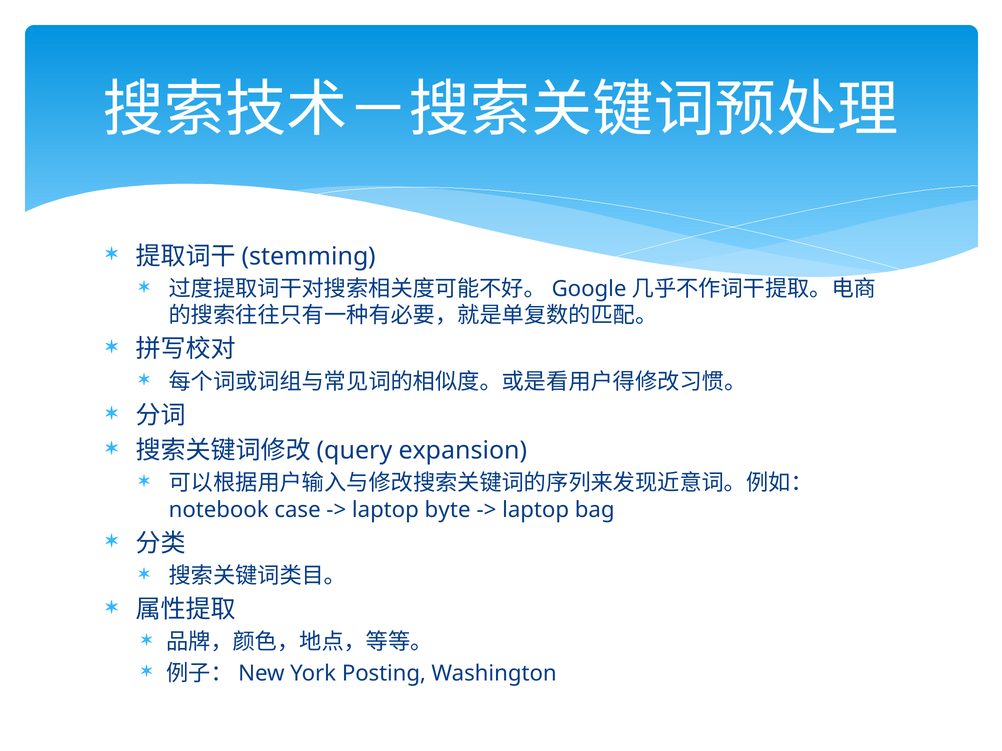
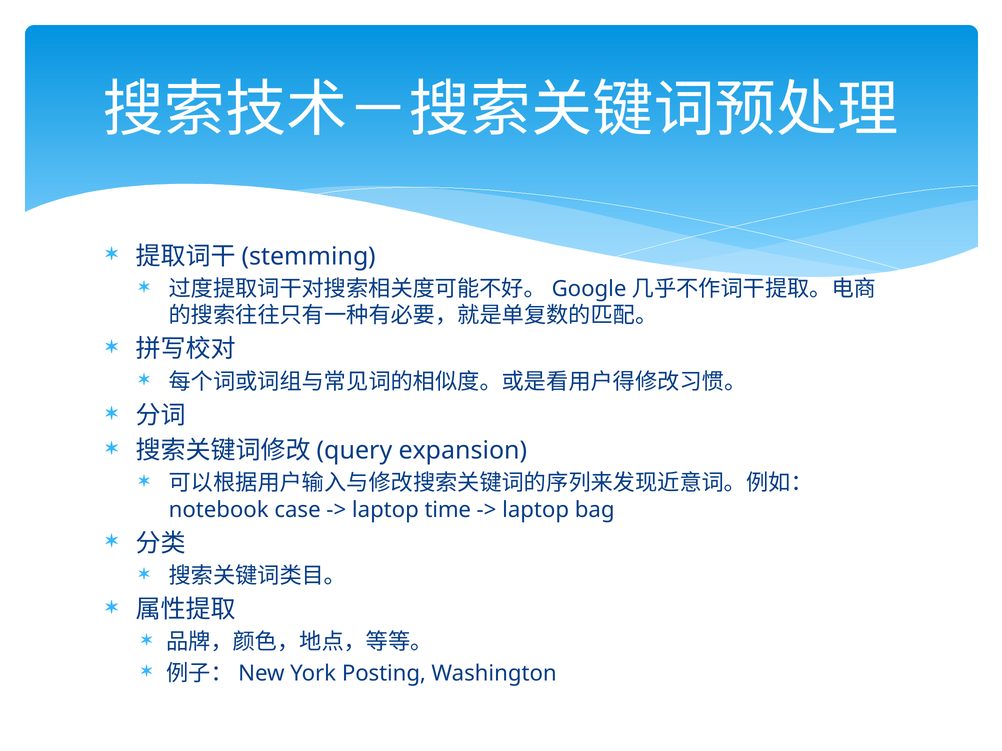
byte: byte -> time
